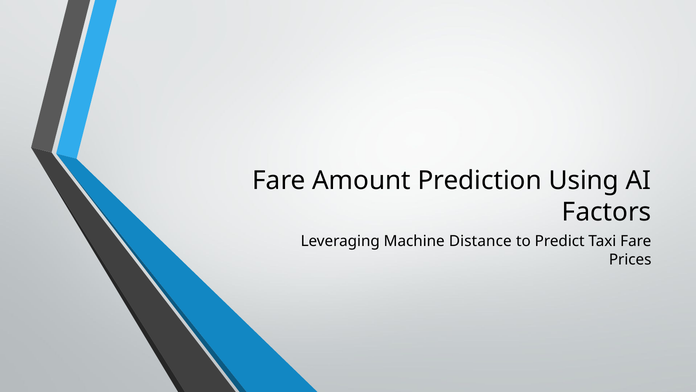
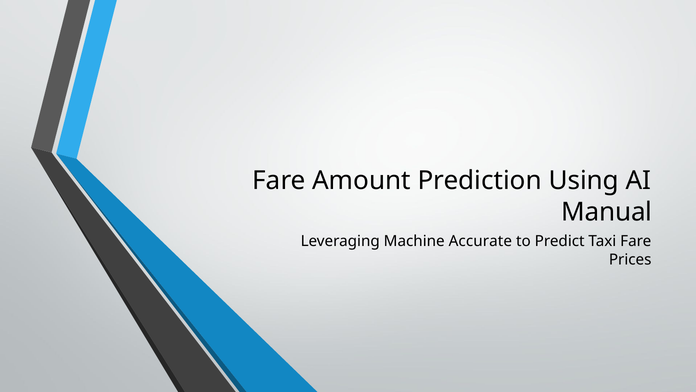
Factors: Factors -> Manual
Distance: Distance -> Accurate
